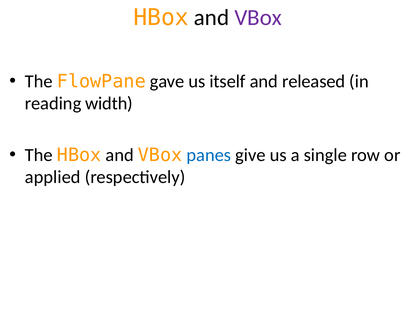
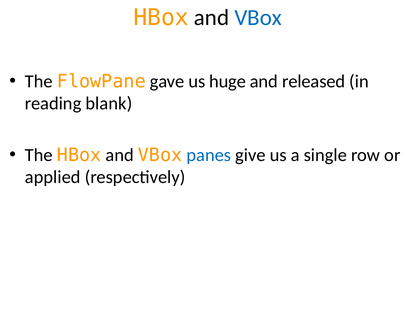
VBox at (258, 18) colour: purple -> blue
itself: itself -> huge
width: width -> blank
